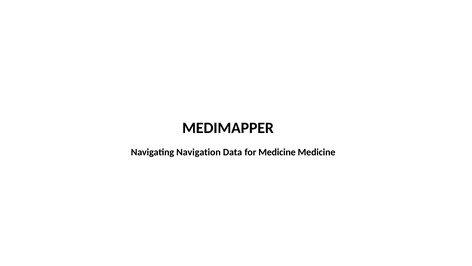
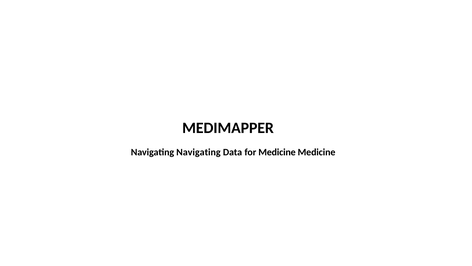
Navigating Navigation: Navigation -> Navigating
